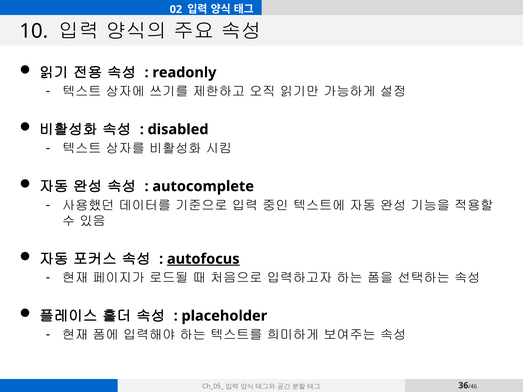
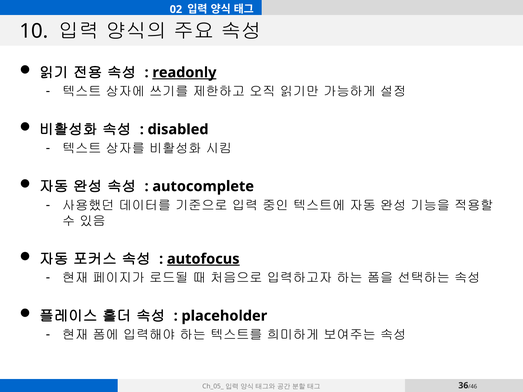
readonly underline: none -> present
